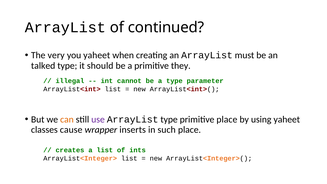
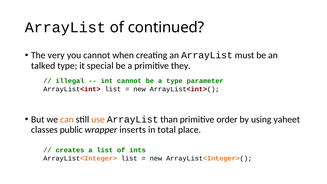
you yaheet: yaheet -> cannot
should: should -> special
use colour: purple -> orange
ArrayList type: type -> than
primitive place: place -> order
cause: cause -> public
such: such -> total
